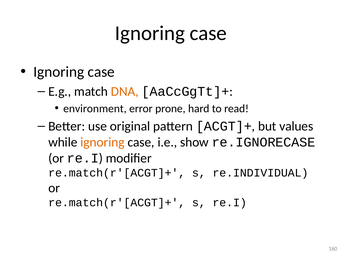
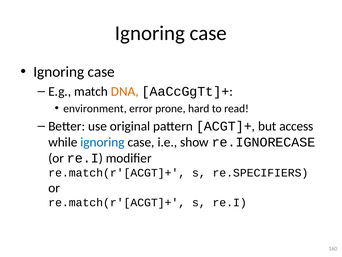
values: values -> access
ignoring at (103, 142) colour: orange -> blue
re.INDIVIDUAL: re.INDIVIDUAL -> re.SPECIFIERS
